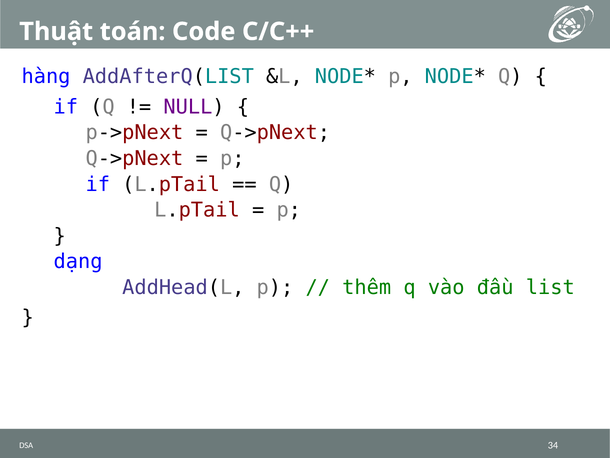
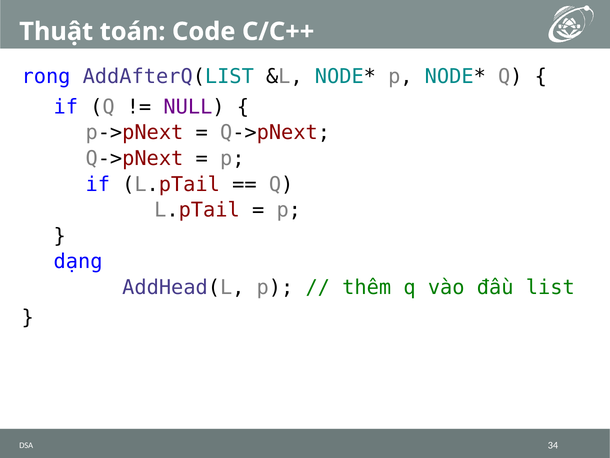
hàng: hàng -> rong
